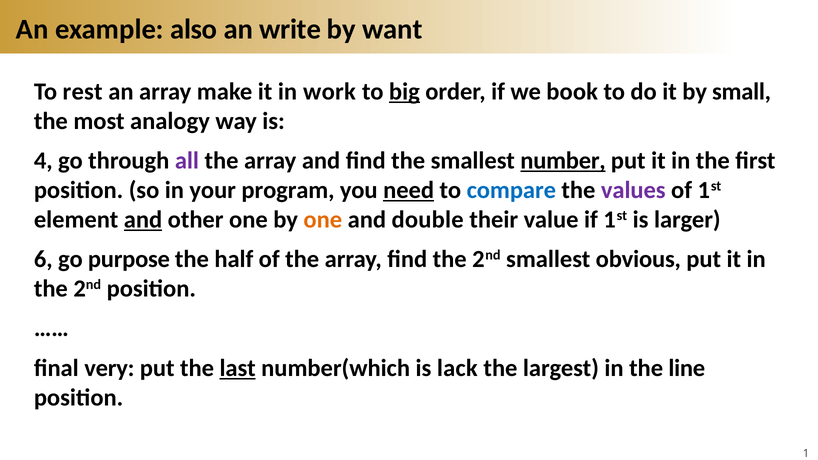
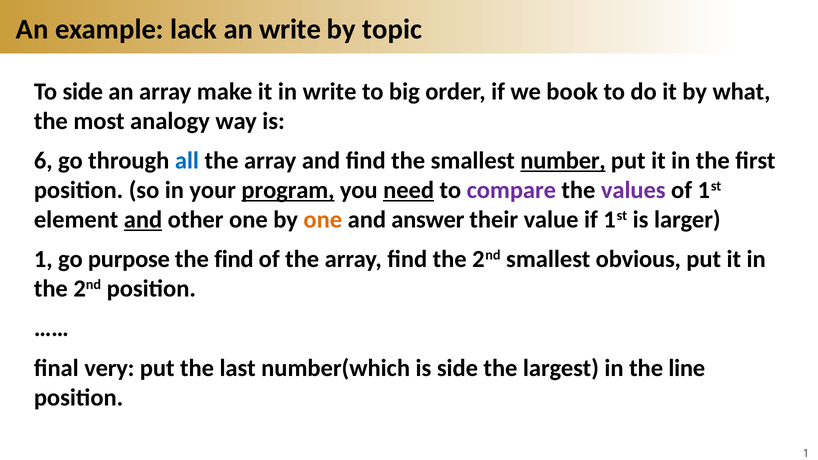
also: also -> lack
want: want -> topic
To rest: rest -> side
in work: work -> write
big underline: present -> none
small: small -> what
4: 4 -> 6
all colour: purple -> blue
program underline: none -> present
compare colour: blue -> purple
double: double -> answer
6 at (43, 259): 6 -> 1
the half: half -> find
last underline: present -> none
is lack: lack -> side
